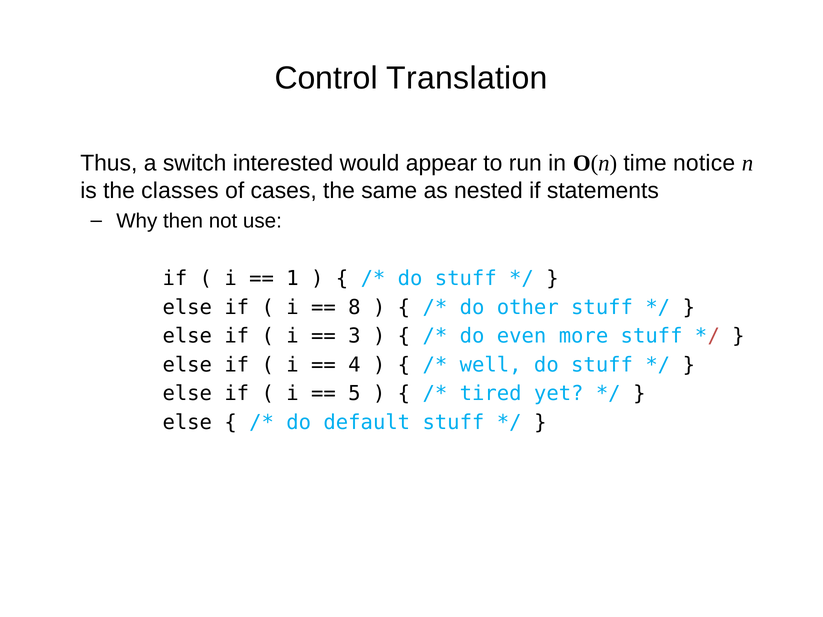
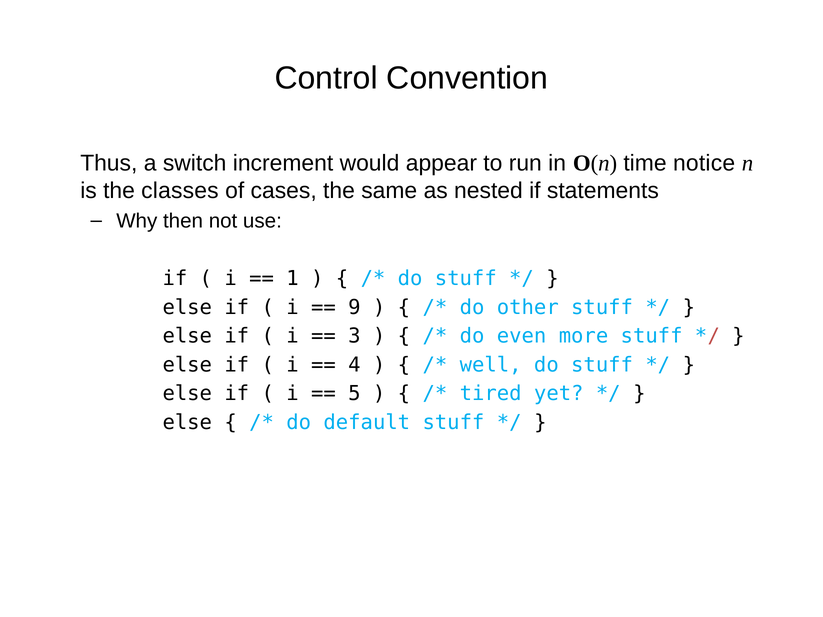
Translation: Translation -> Convention
interested: interested -> increment
8: 8 -> 9
